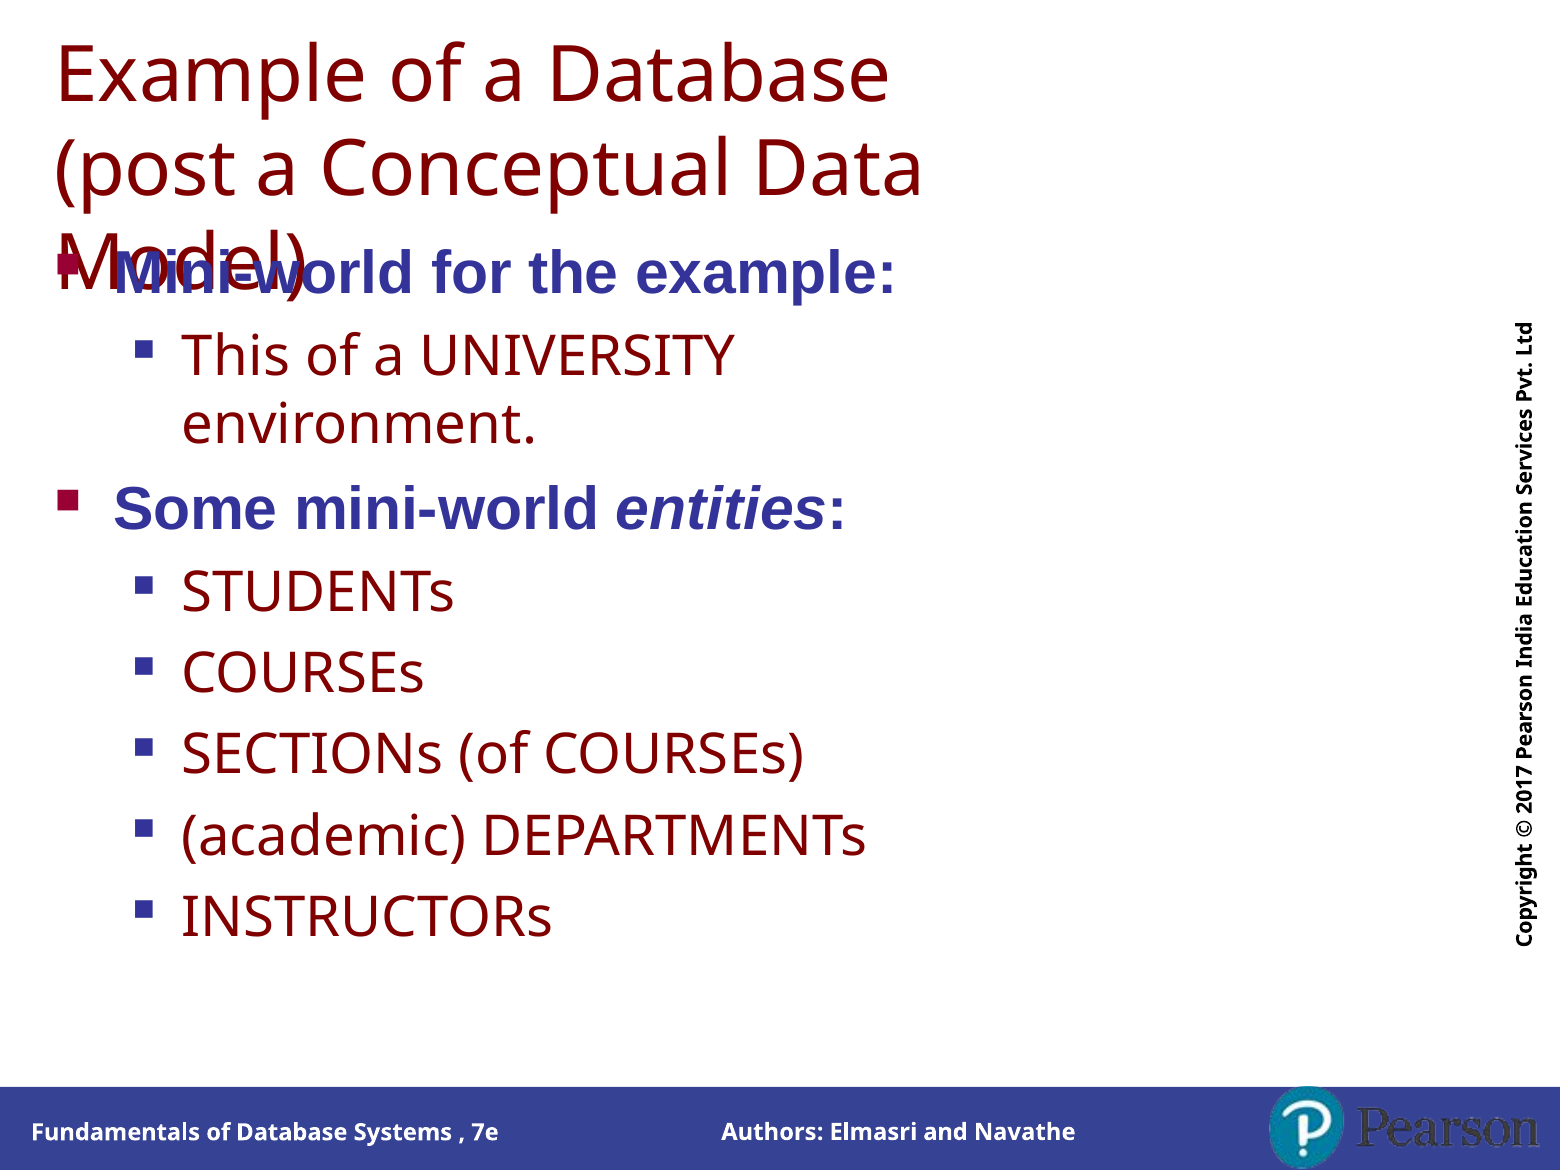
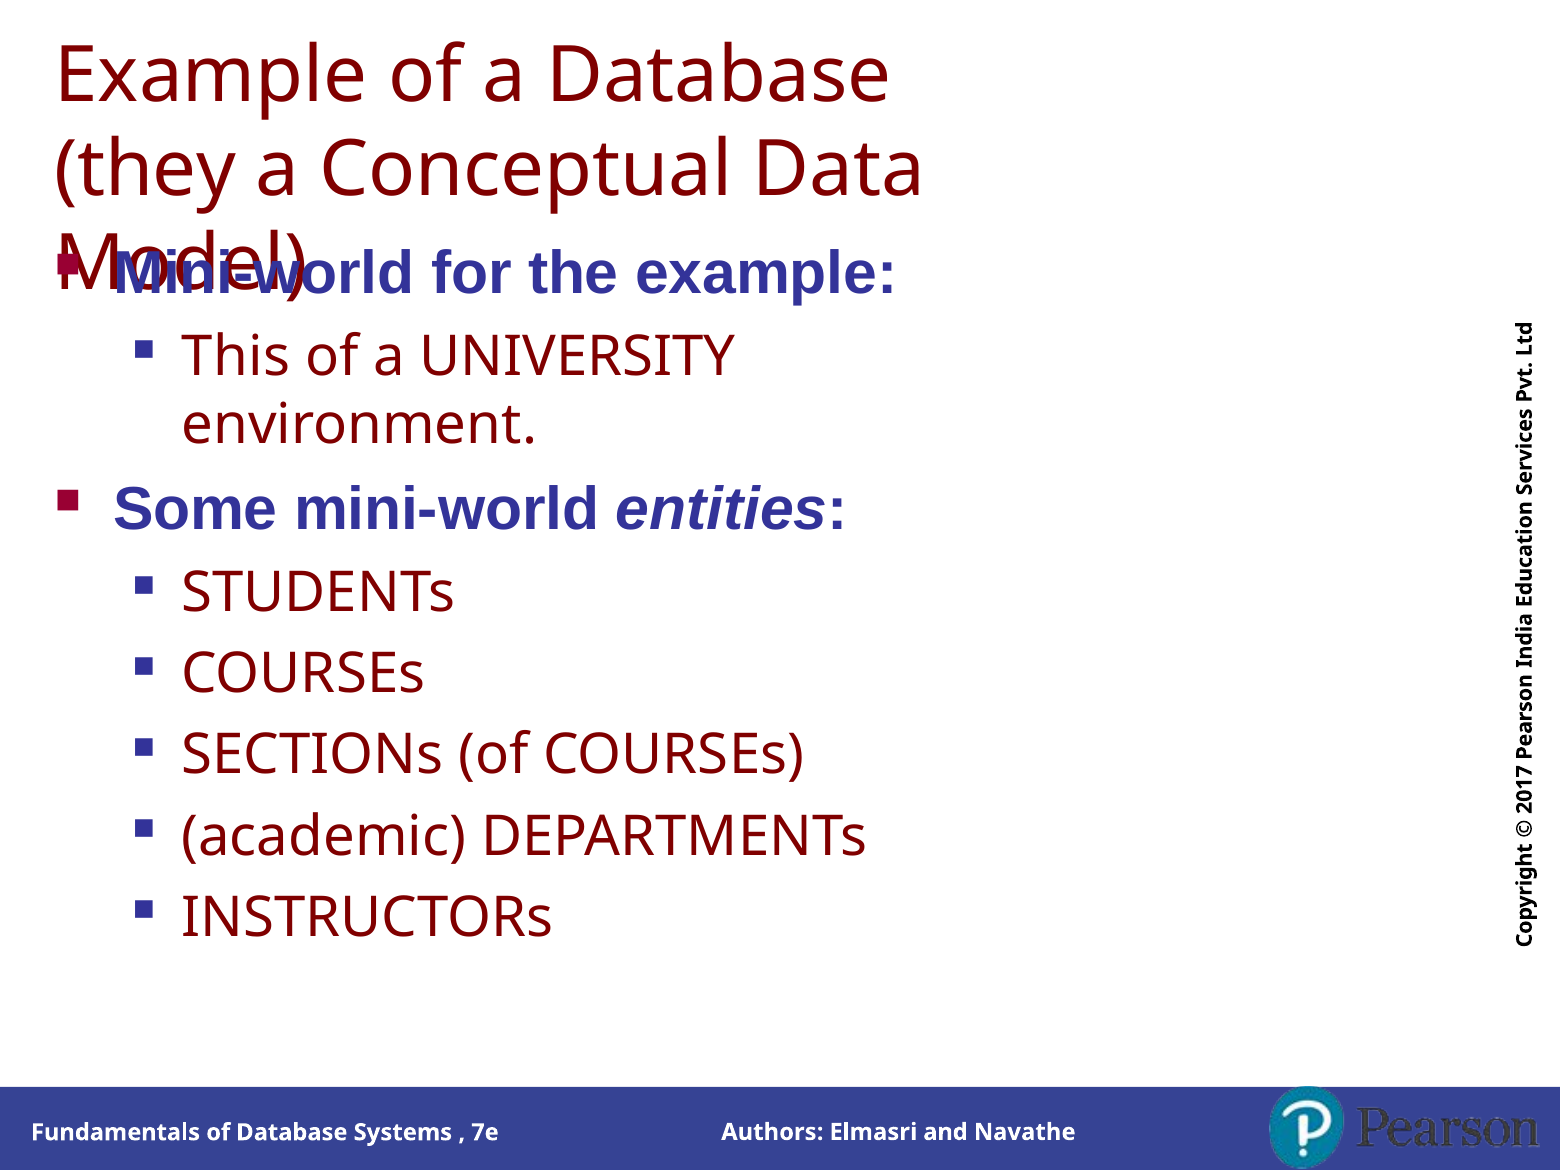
post: post -> they
